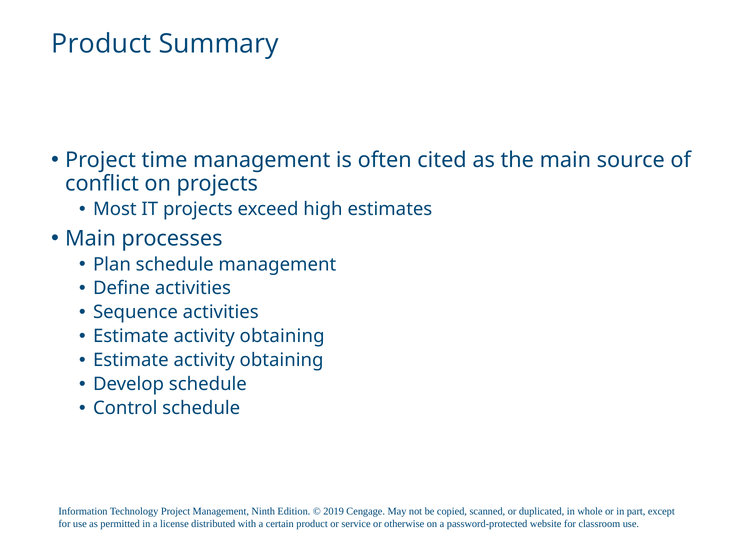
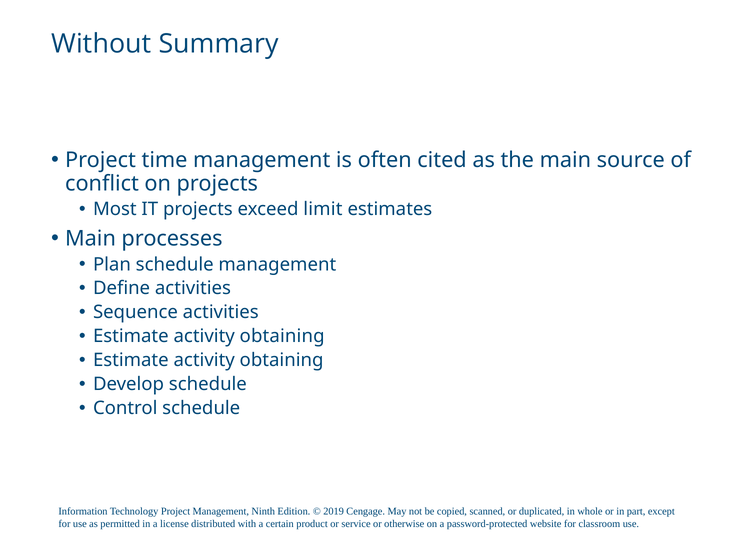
Product at (101, 44): Product -> Without
high: high -> limit
